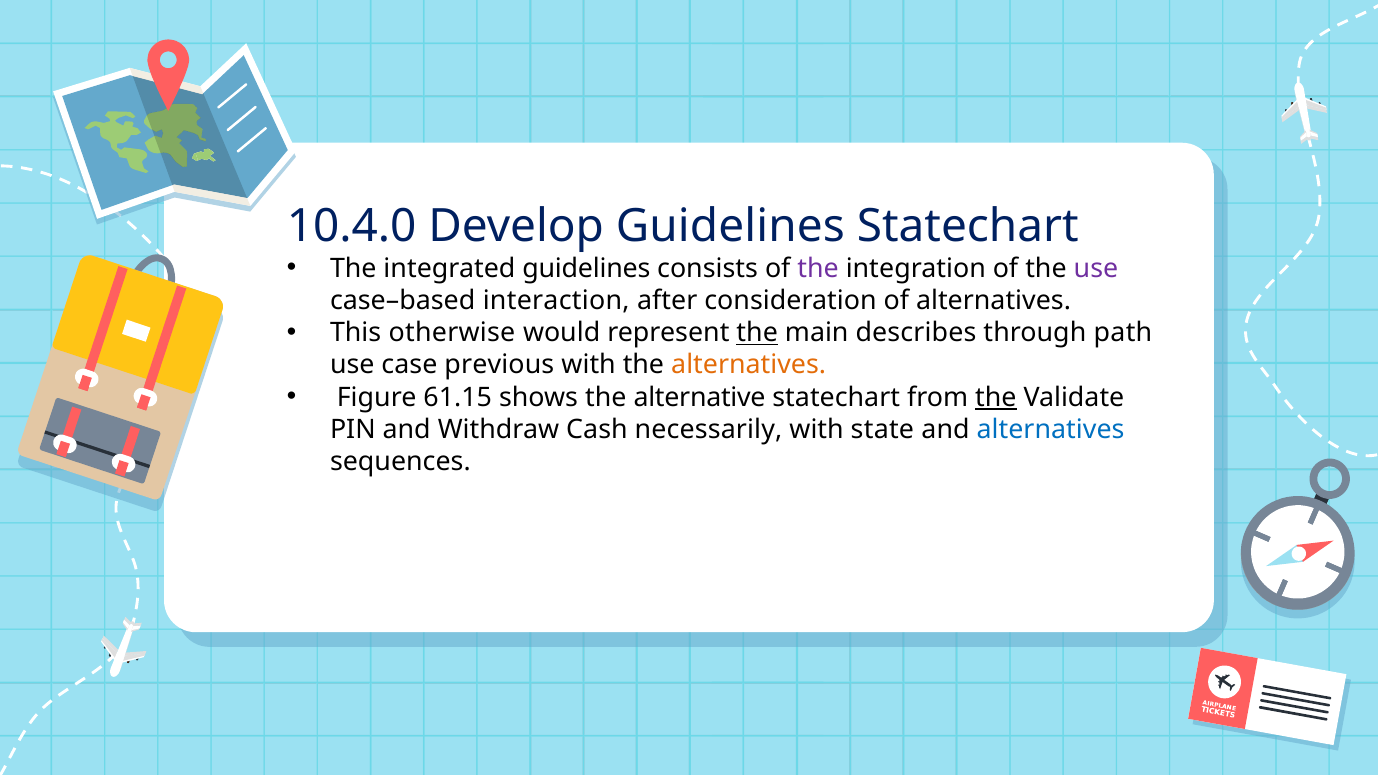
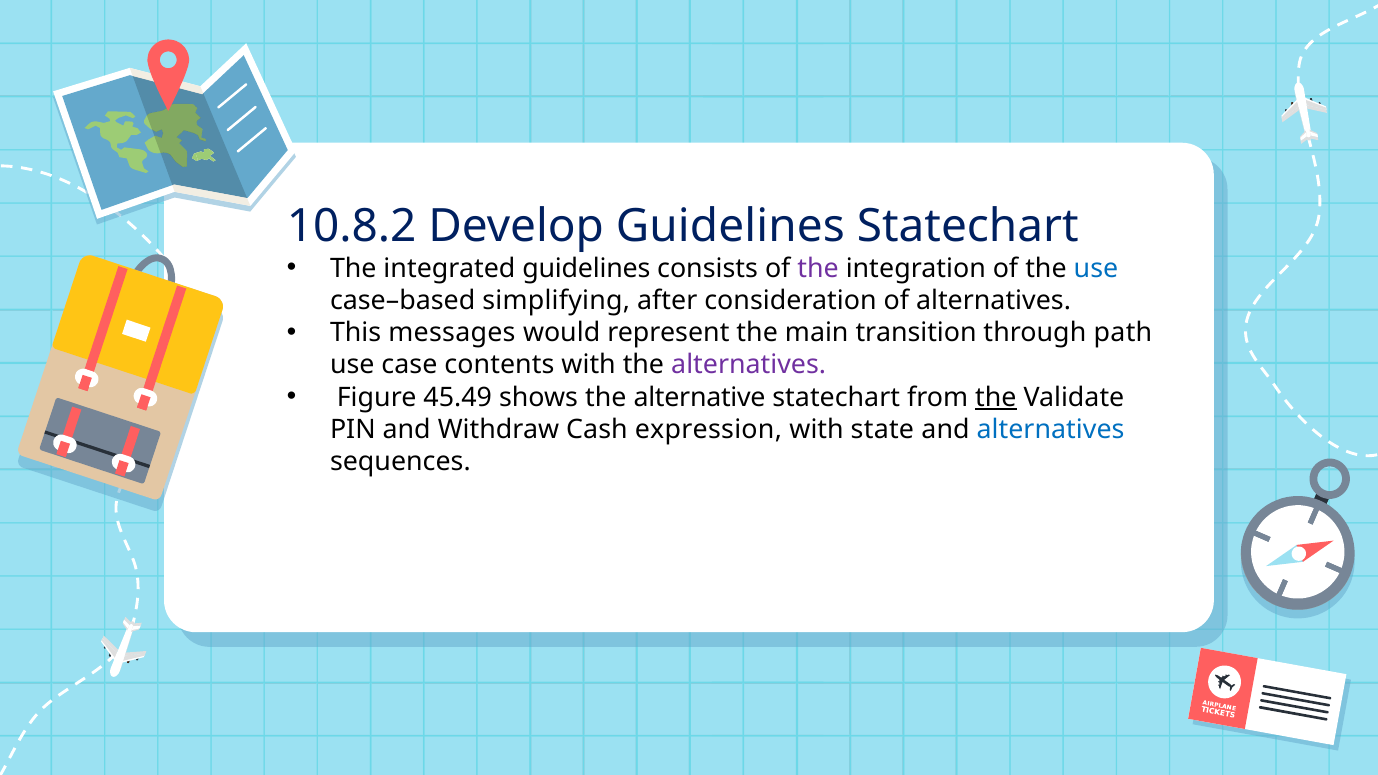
10.4.0: 10.4.0 -> 10.8.2
use at (1096, 269) colour: purple -> blue
interaction: interaction -> simplifying
otherwise: otherwise -> messages
the at (757, 333) underline: present -> none
describes: describes -> transition
previous: previous -> contents
alternatives at (749, 365) colour: orange -> purple
61.15: 61.15 -> 45.49
necessarily: necessarily -> expression
